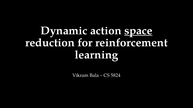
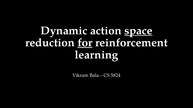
for underline: none -> present
